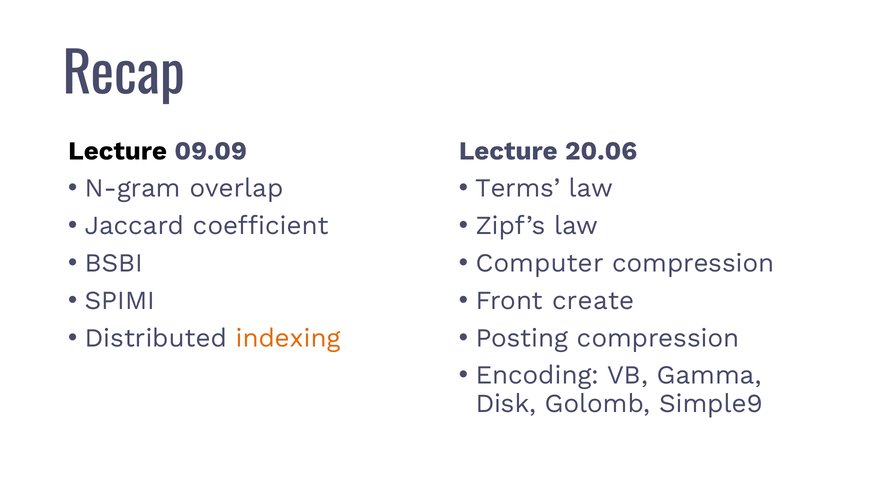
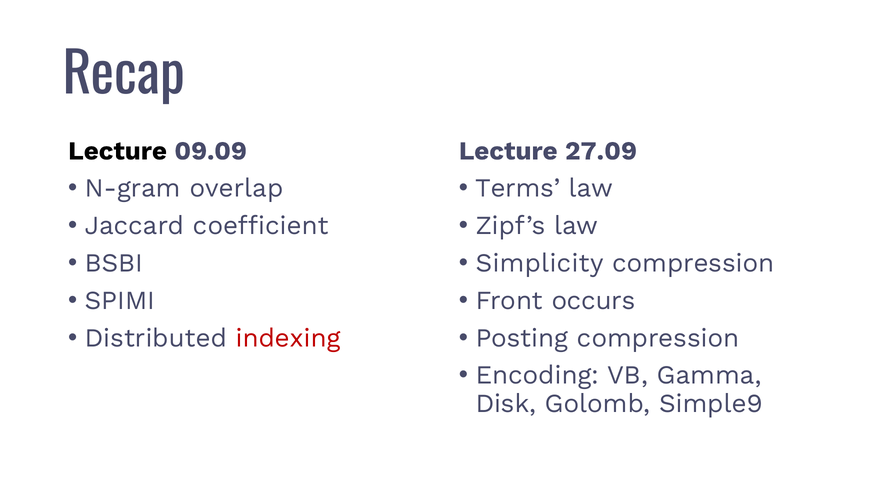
20.06: 20.06 -> 27.09
Computer: Computer -> Simplicity
create: create -> occurs
indexing colour: orange -> red
